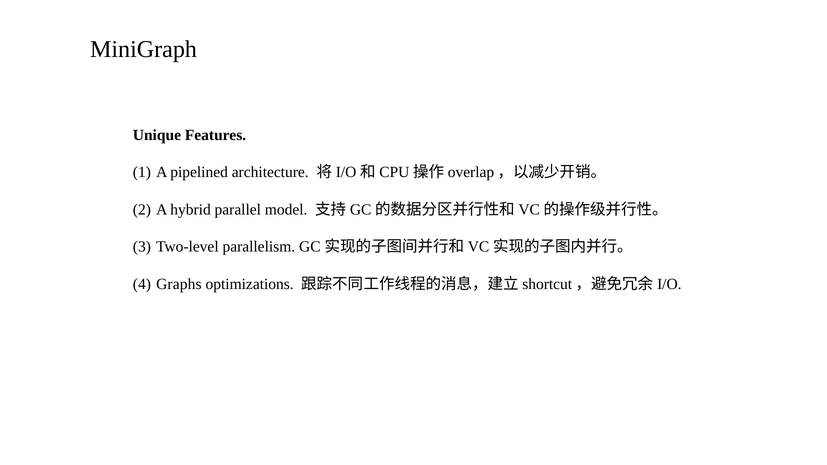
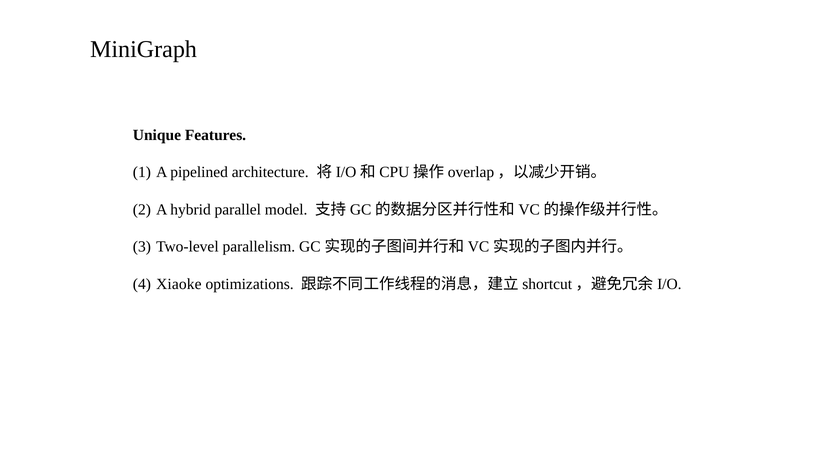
Graphs: Graphs -> Xiaoke
